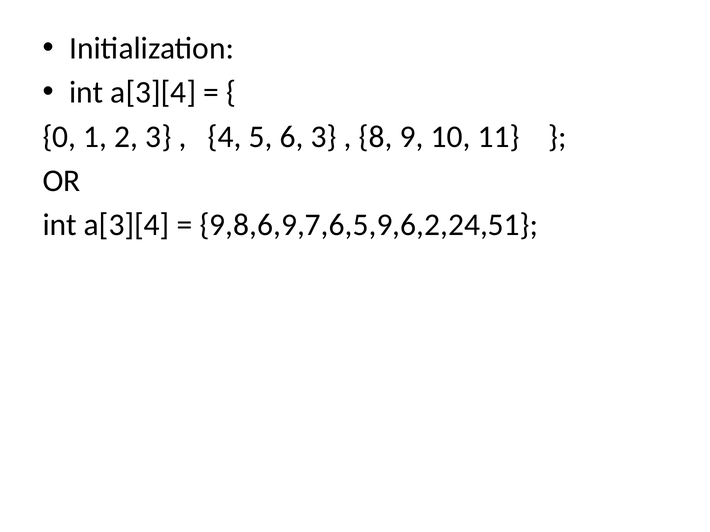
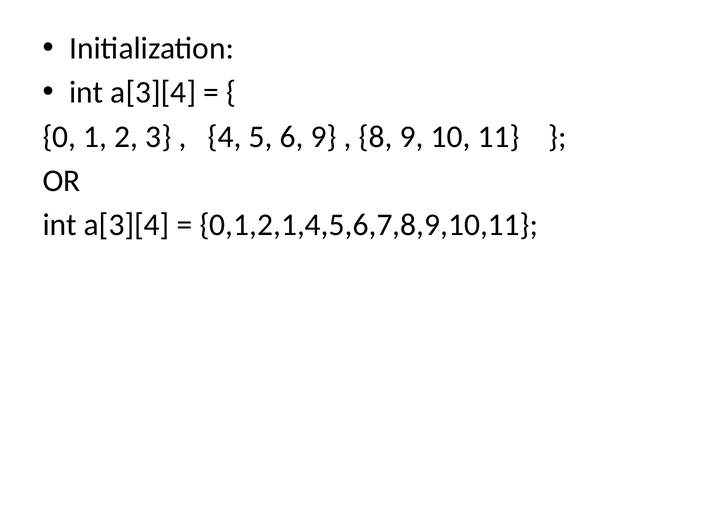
6 3: 3 -> 9
9,8,6,9,7,6,5,9,6,2,24,51: 9,8,6,9,7,6,5,9,6,2,24,51 -> 0,1,2,1,4,5,6,7,8,9,10,11
